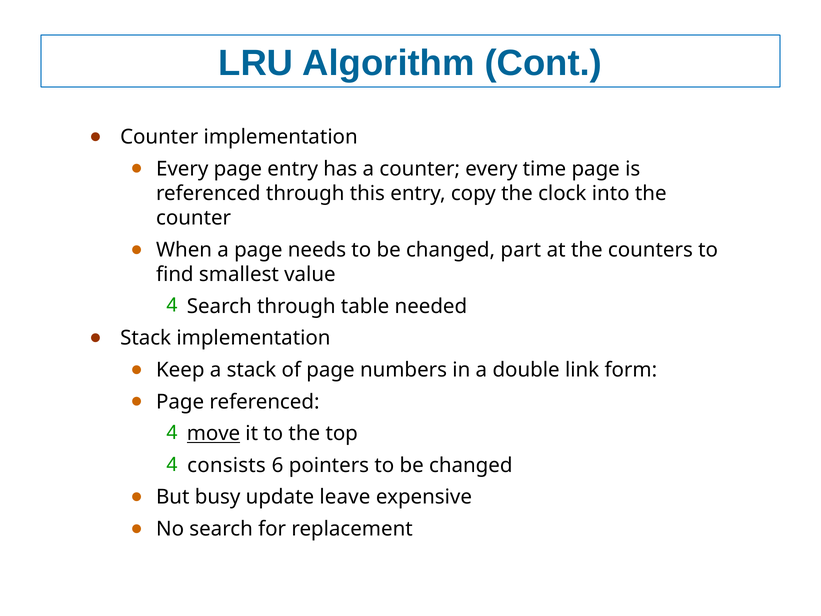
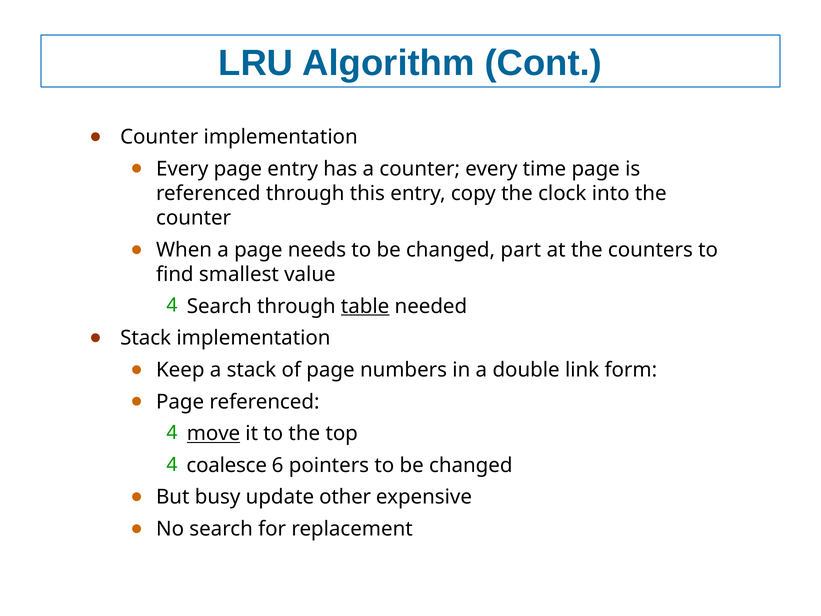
table underline: none -> present
consists: consists -> coalesce
leave: leave -> other
